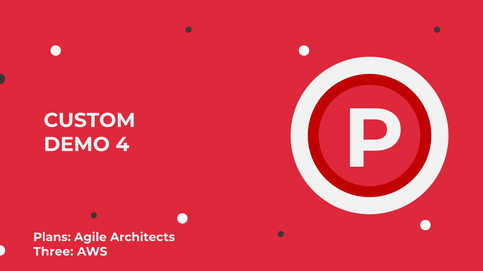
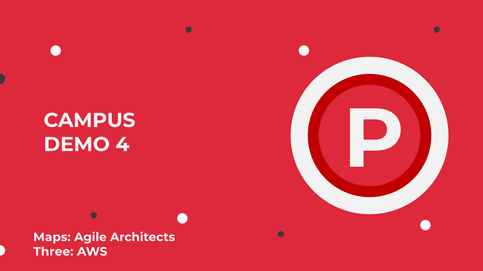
CUSTOM: CUSTOM -> CAMPUS
Plans: Plans -> Maps
